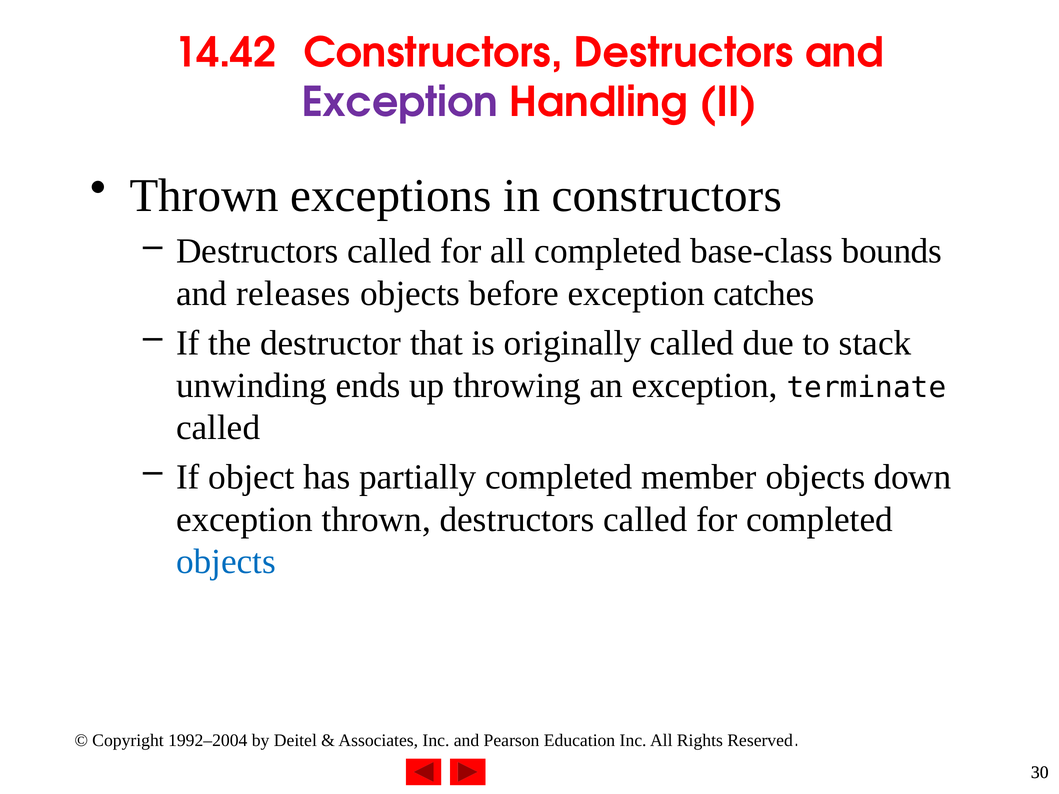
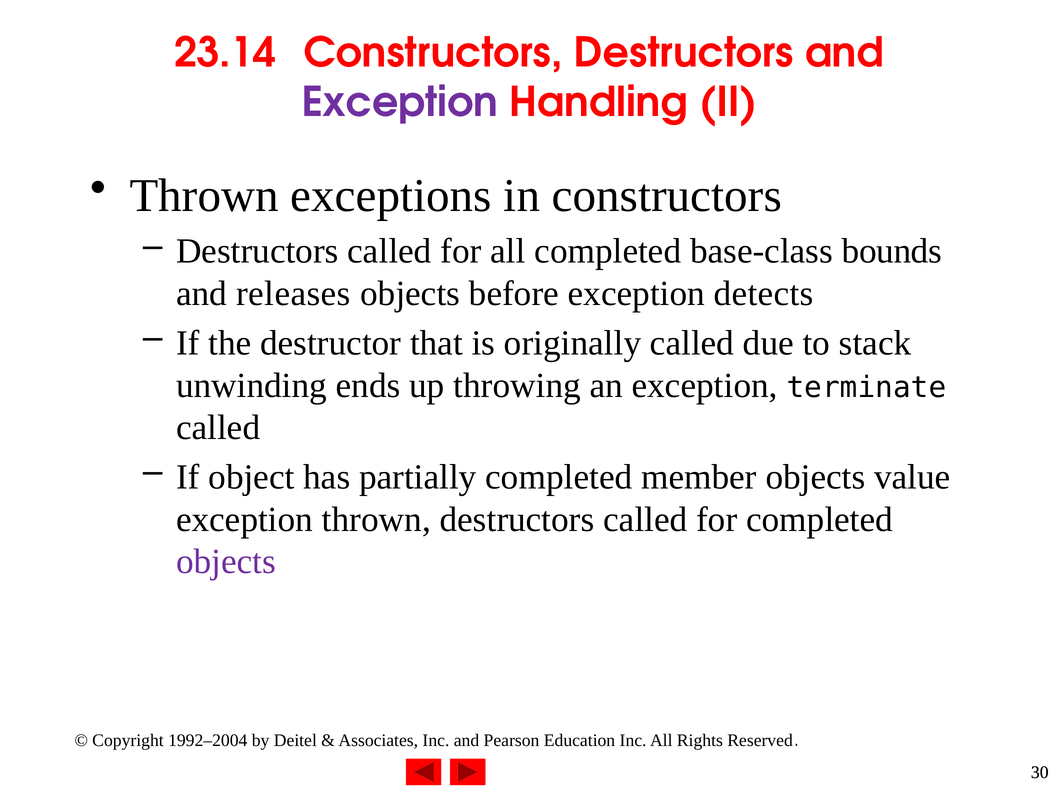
14.42: 14.42 -> 23.14
catches: catches -> detects
down: down -> value
objects at (226, 562) colour: blue -> purple
